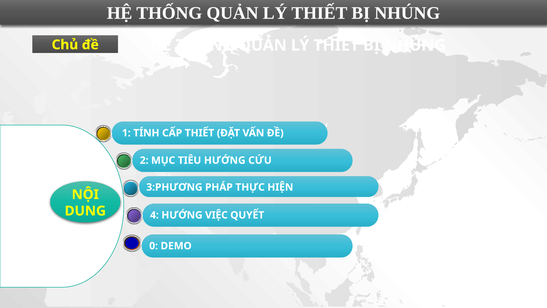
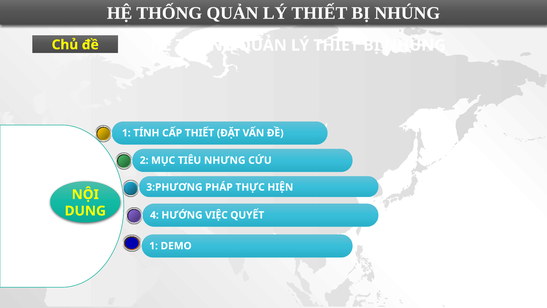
TIÊU HƯỚNG: HƯỚNG -> NHƯNG
0 at (154, 246): 0 -> 1
